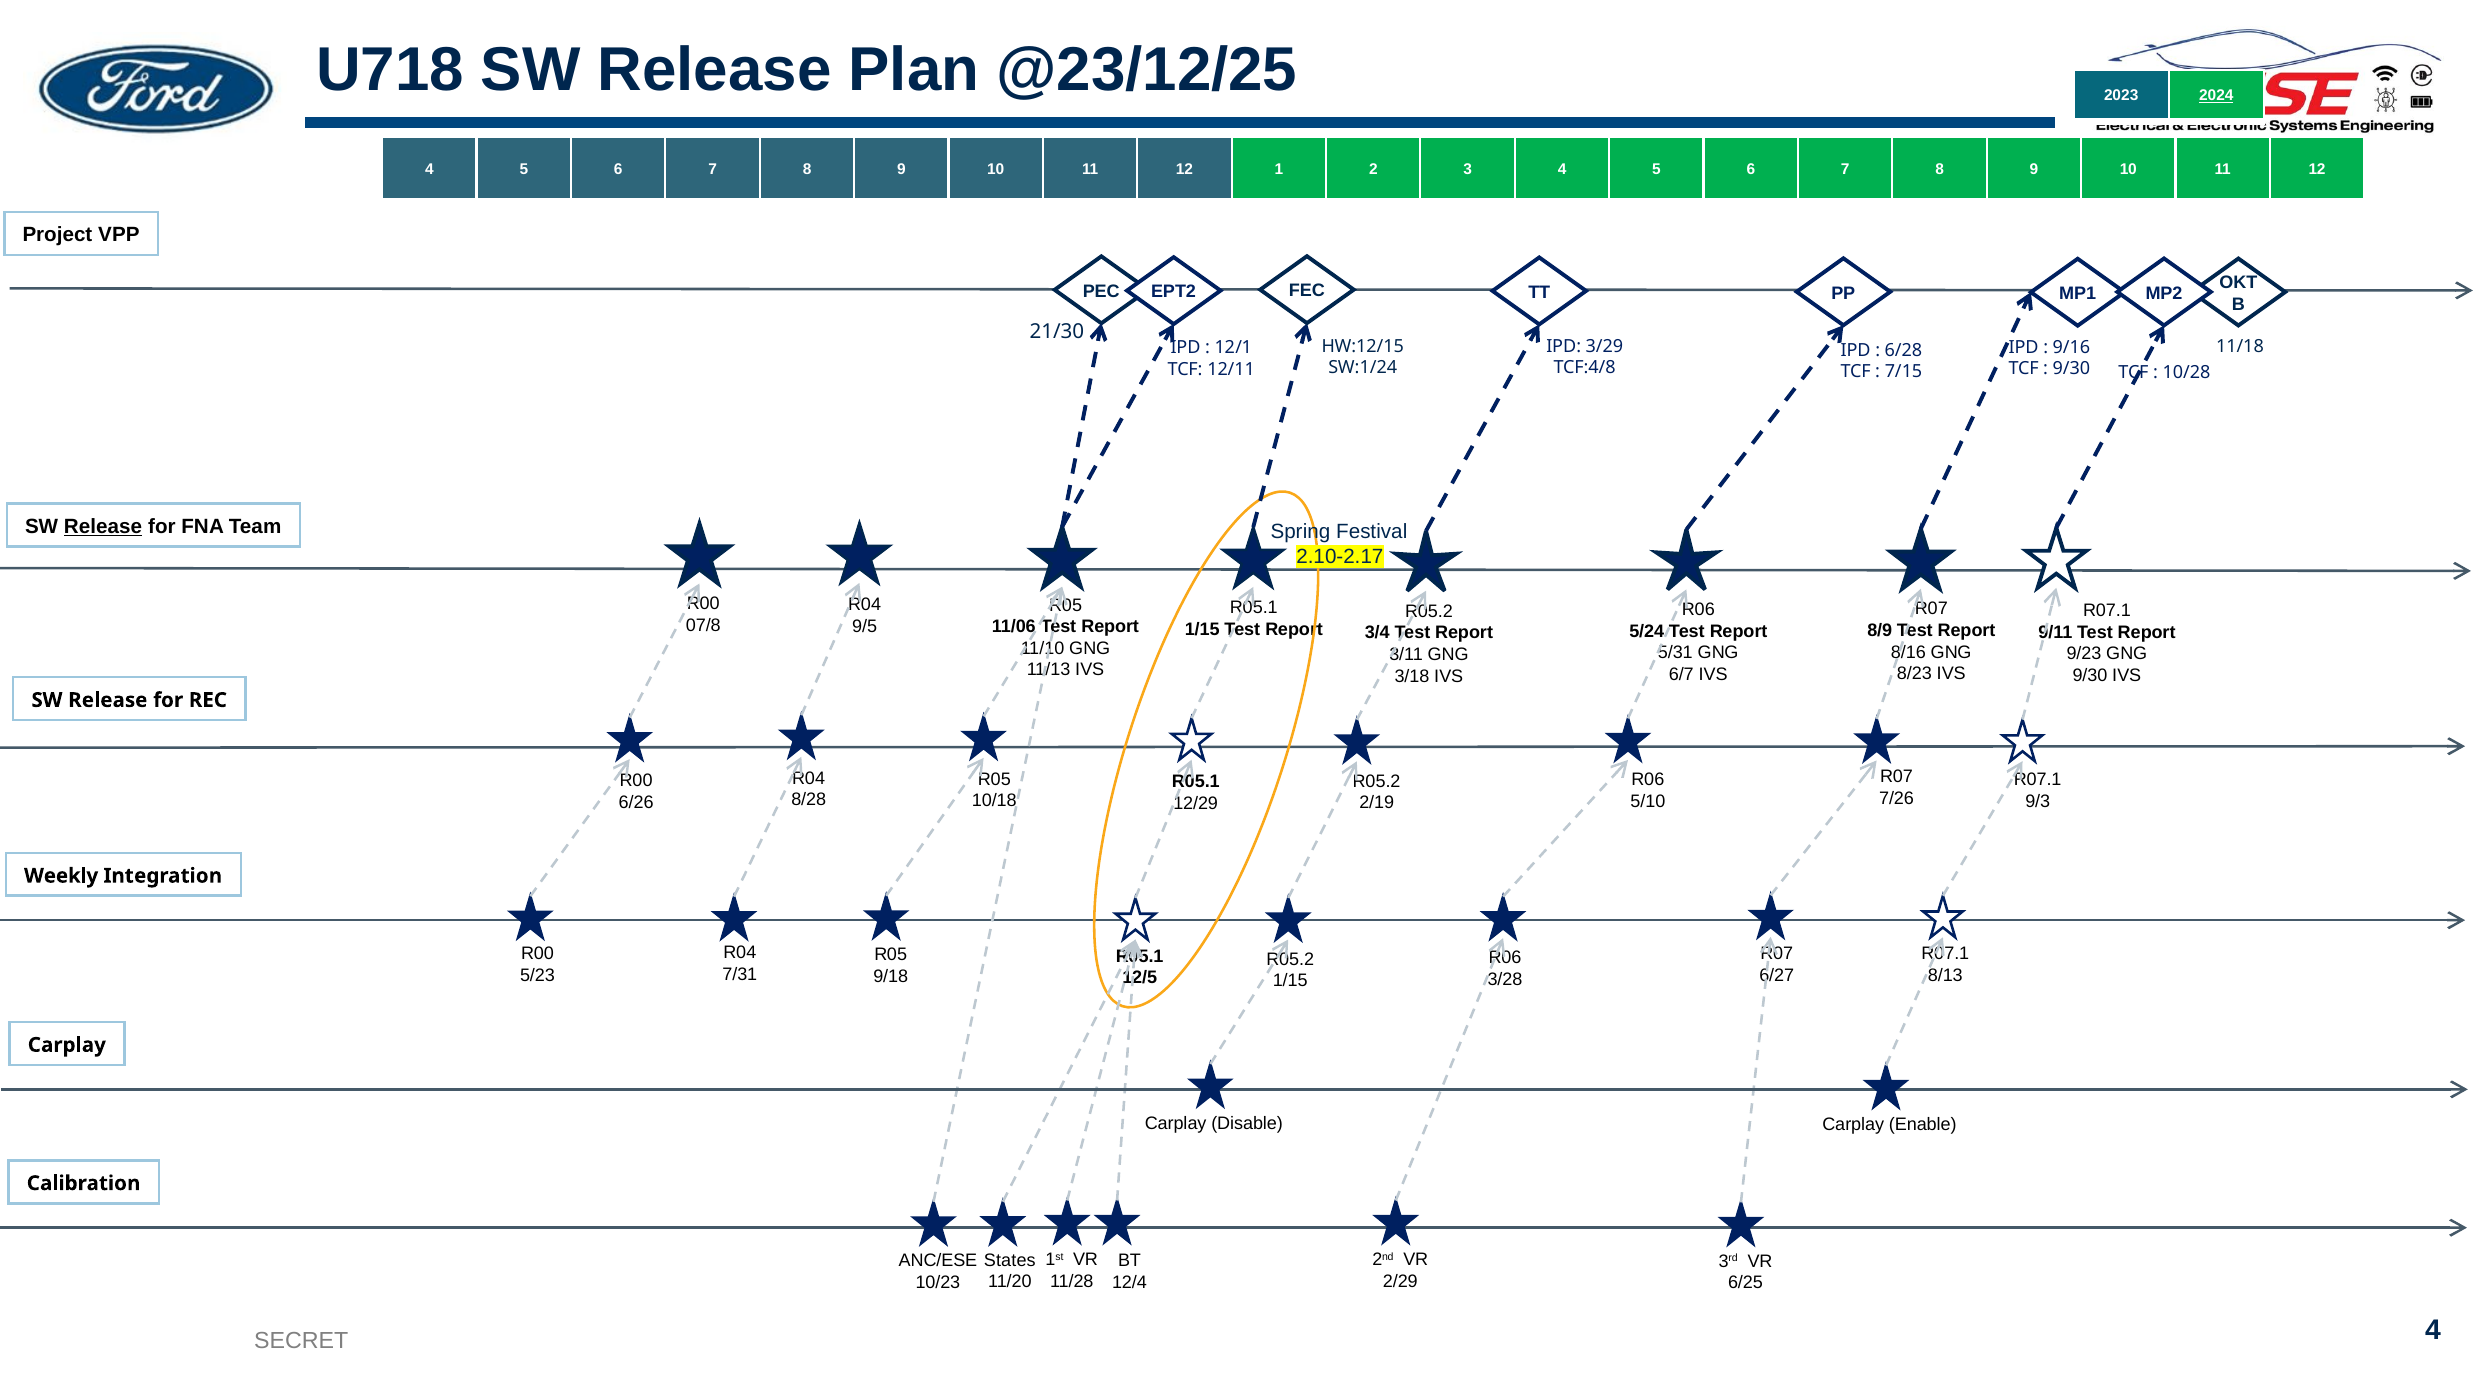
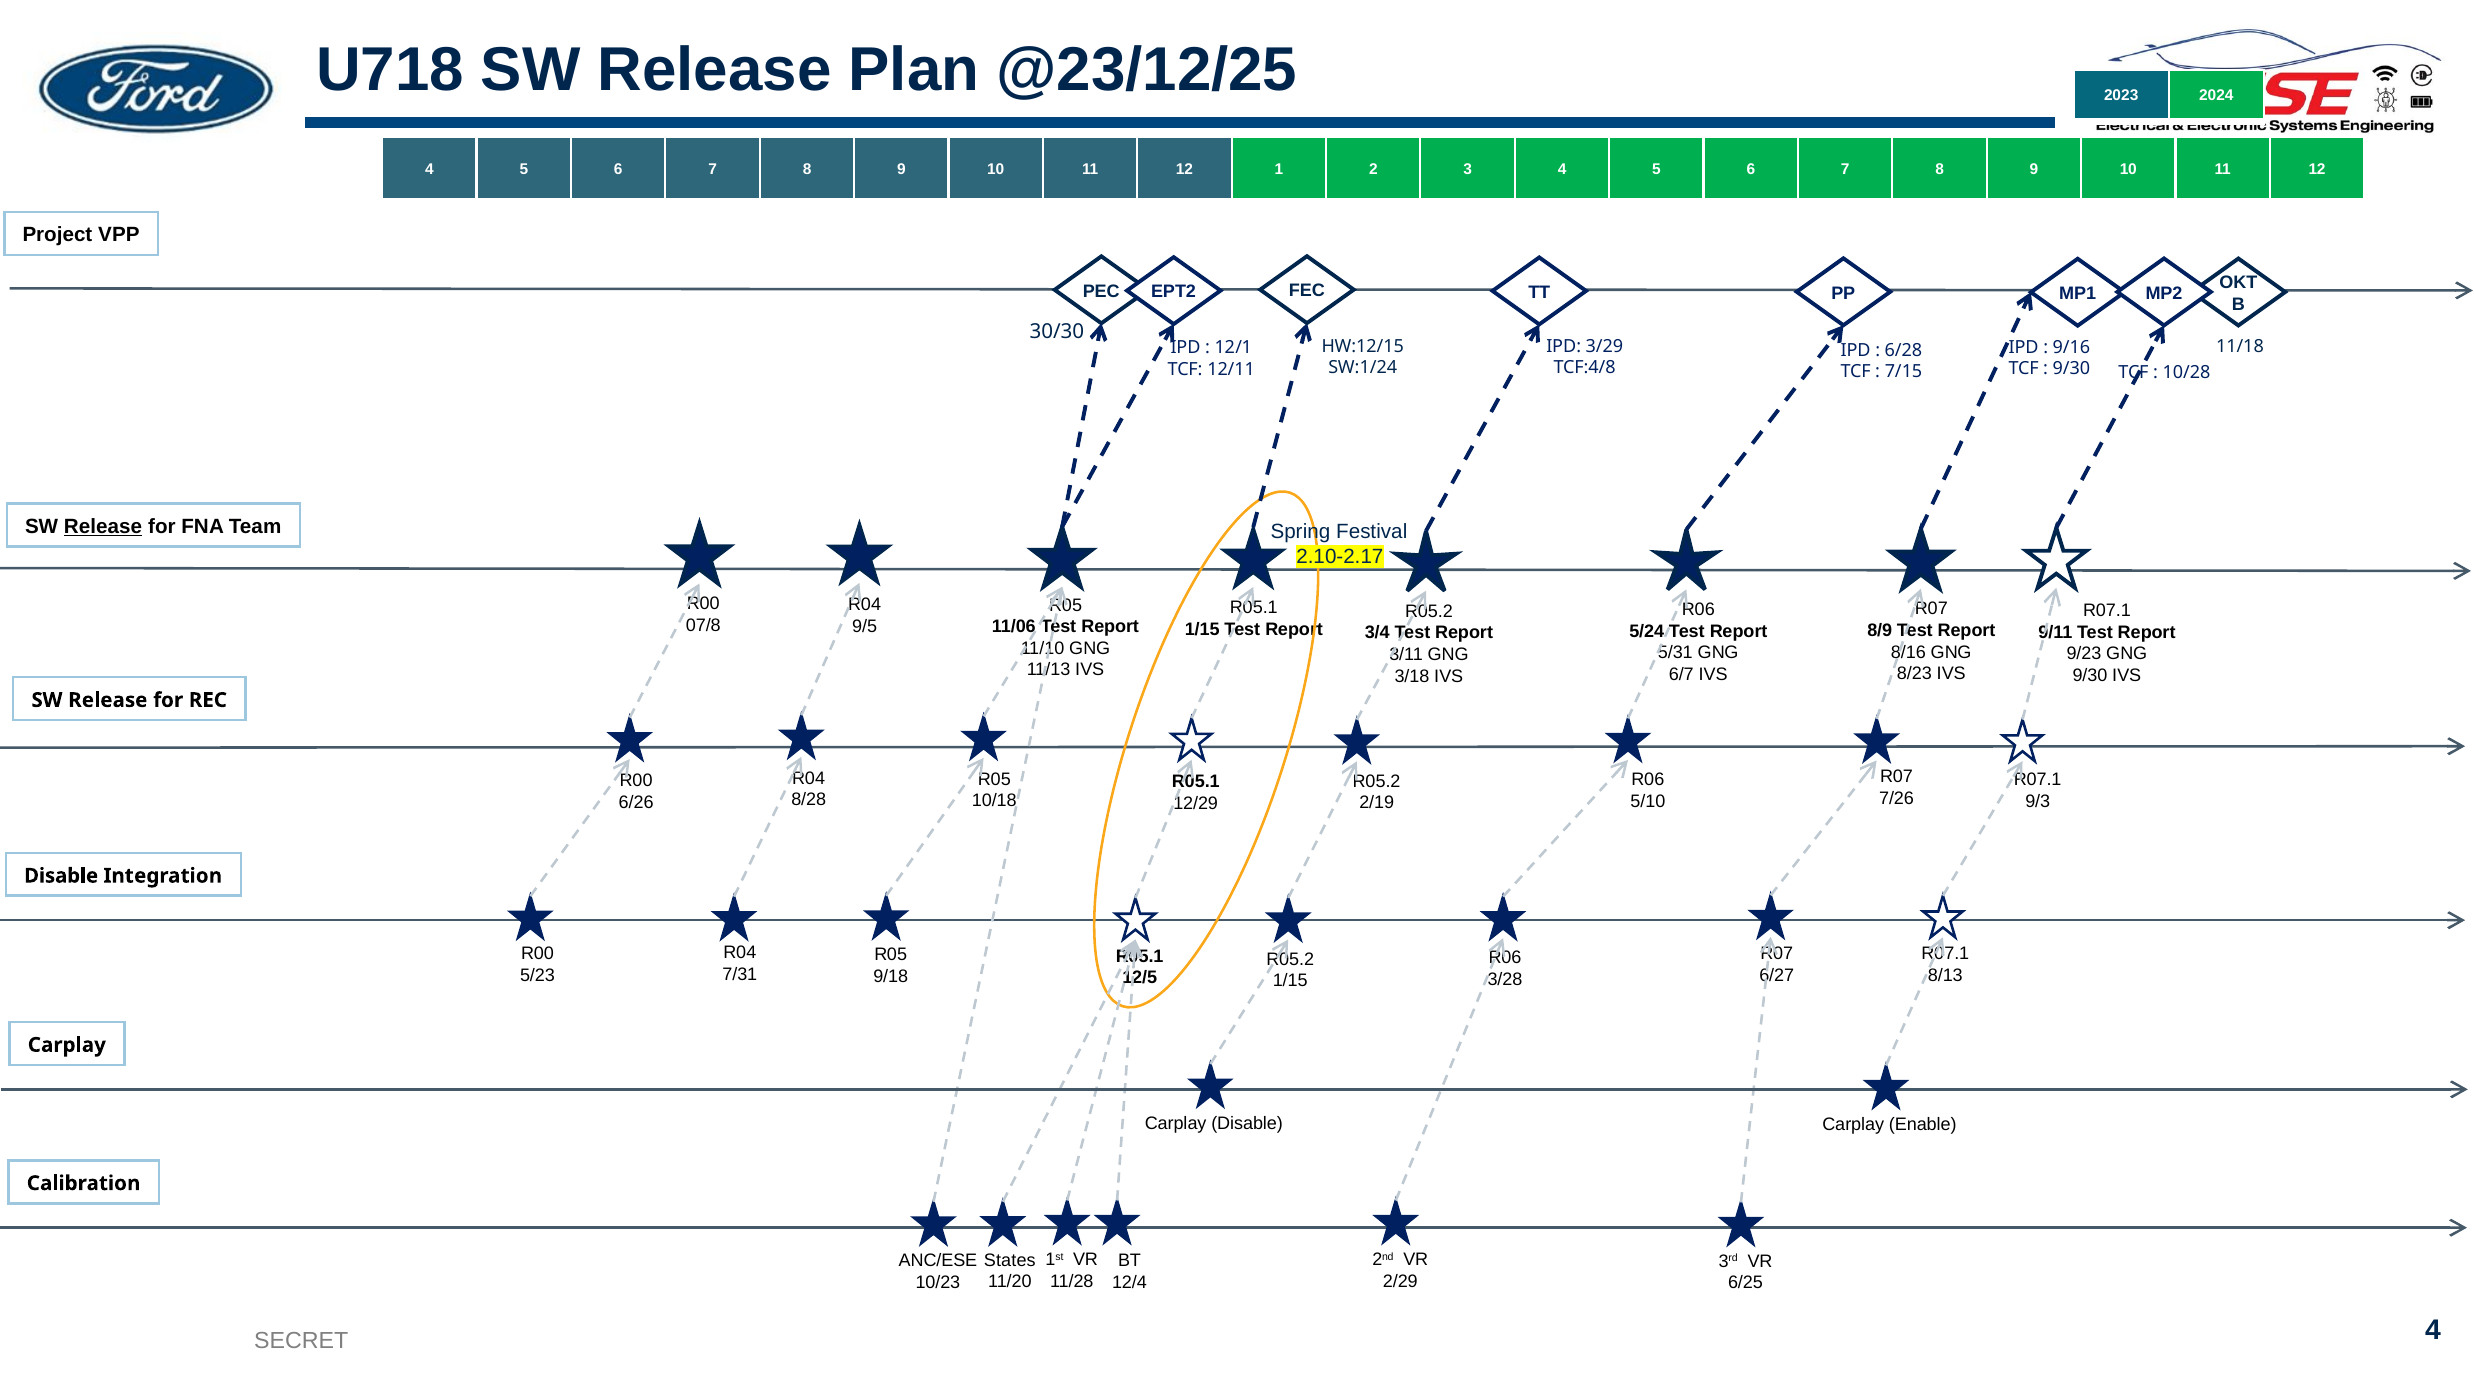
2024 underline: present -> none
21/30: 21/30 -> 30/30
Weekly at (61, 876): Weekly -> Disable
